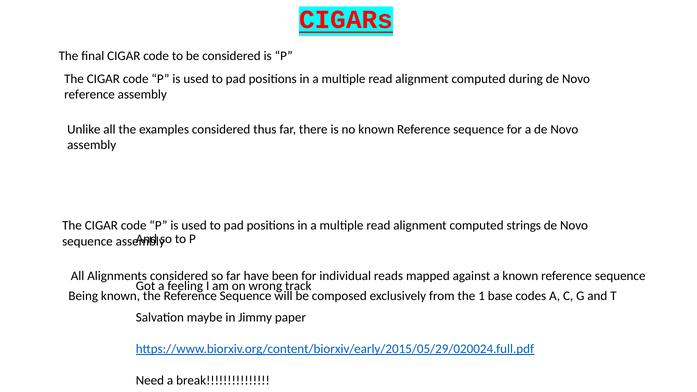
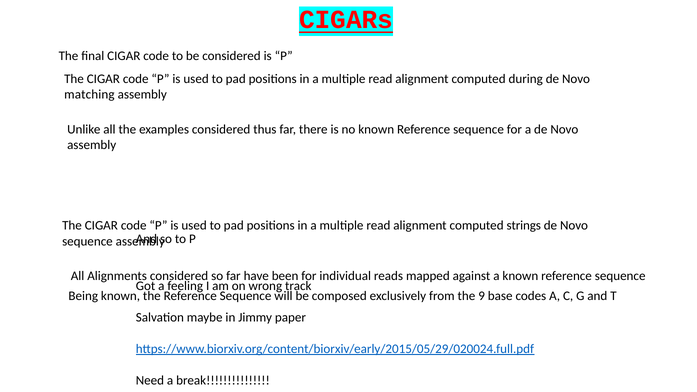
reference at (89, 95): reference -> matching
1: 1 -> 9
